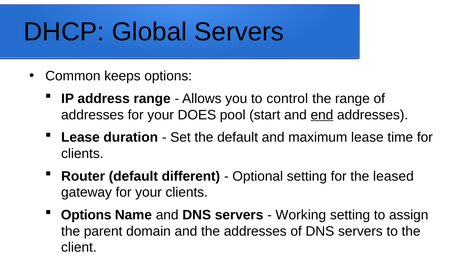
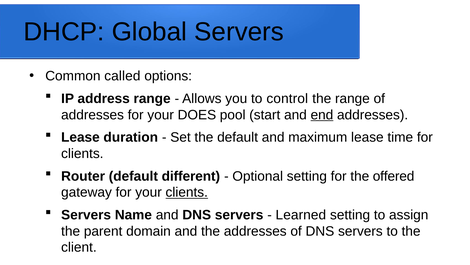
keeps: keeps -> called
leased: leased -> offered
clients at (187, 192) underline: none -> present
Options at (86, 215): Options -> Servers
Working: Working -> Learned
